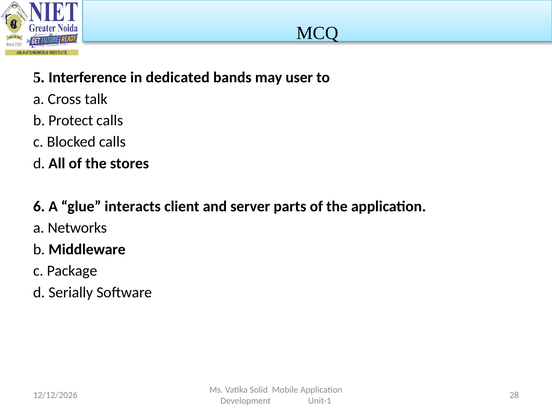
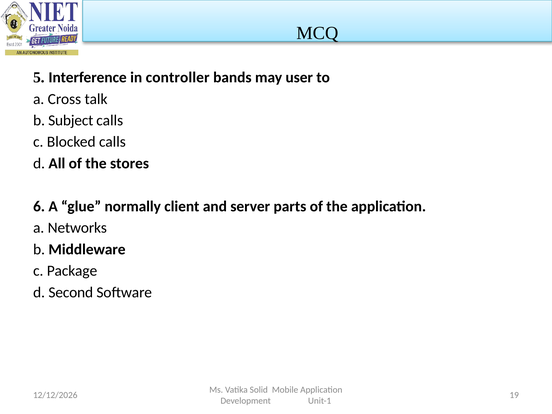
dedicated: dedicated -> controller
Protect: Protect -> Subject
interacts: interacts -> normally
Serially: Serially -> Second
28: 28 -> 19
